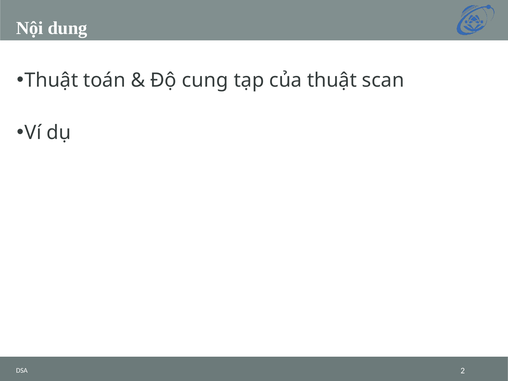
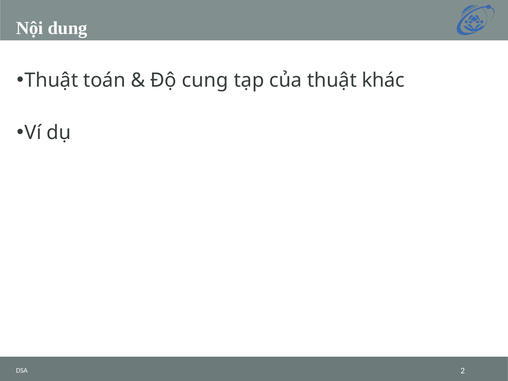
scan: scan -> khác
